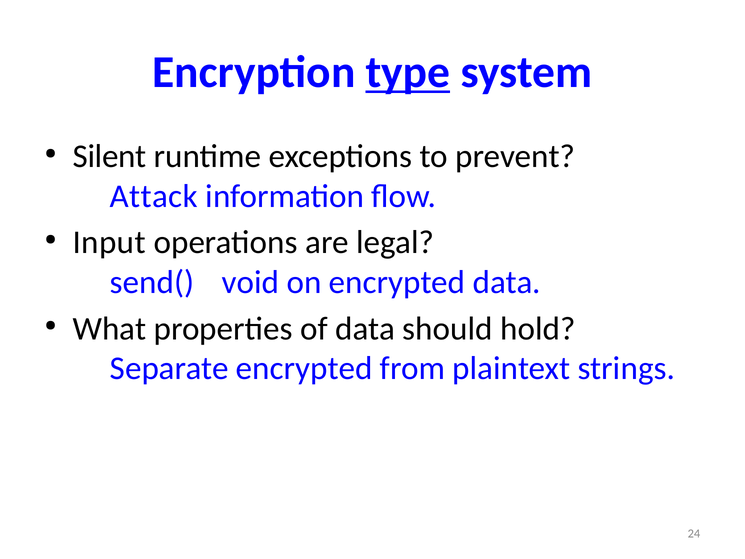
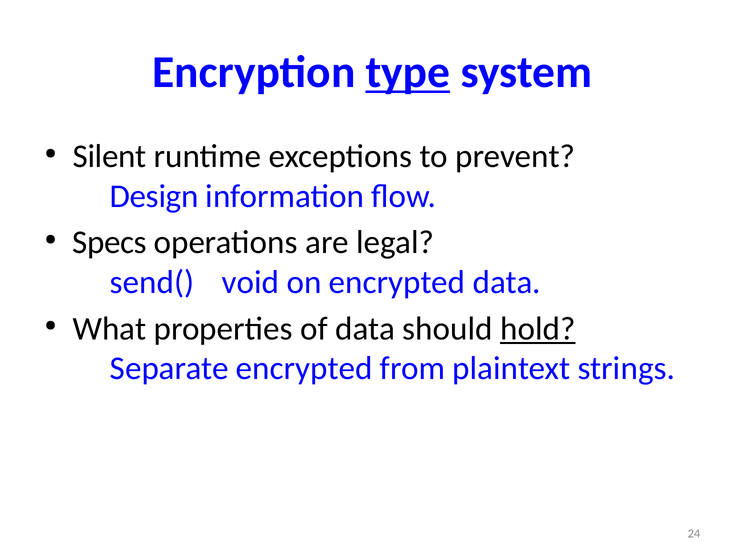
Attack: Attack -> Design
Input: Input -> Specs
hold underline: none -> present
